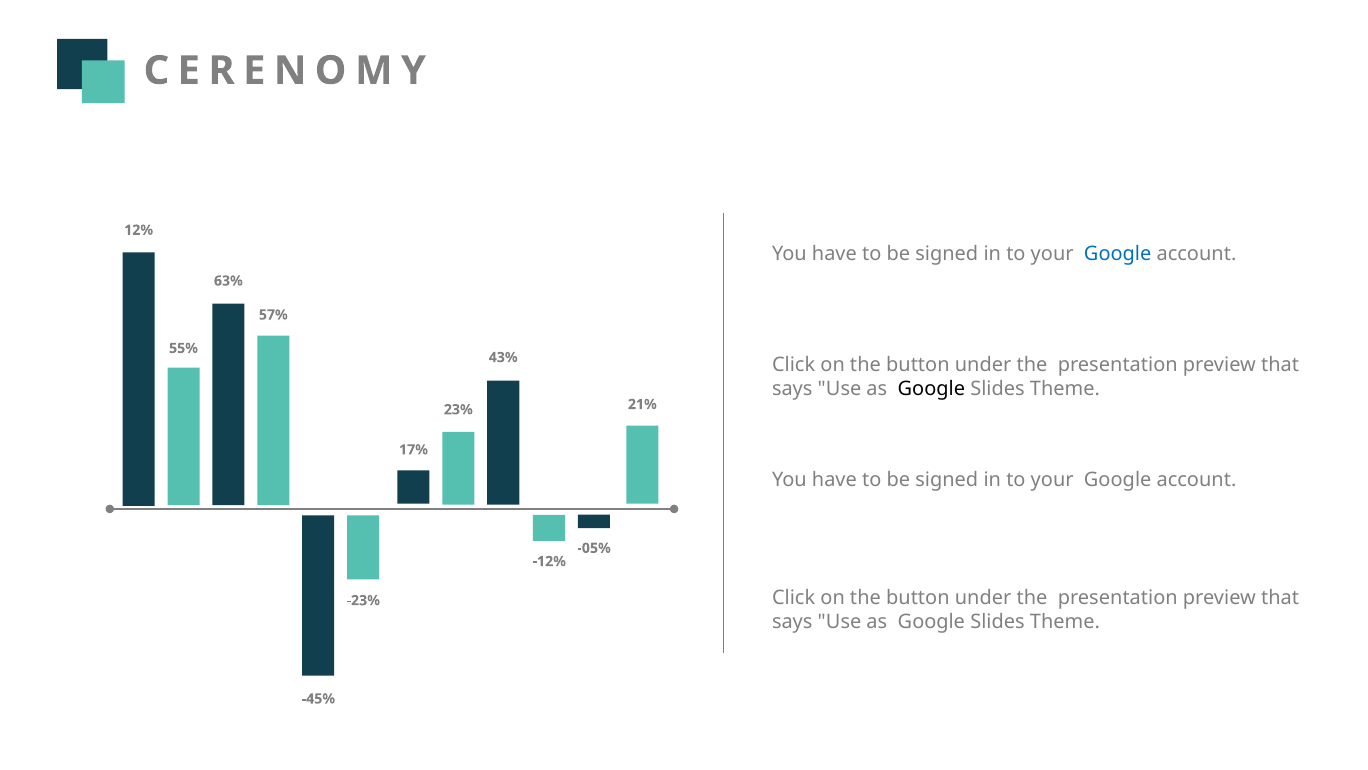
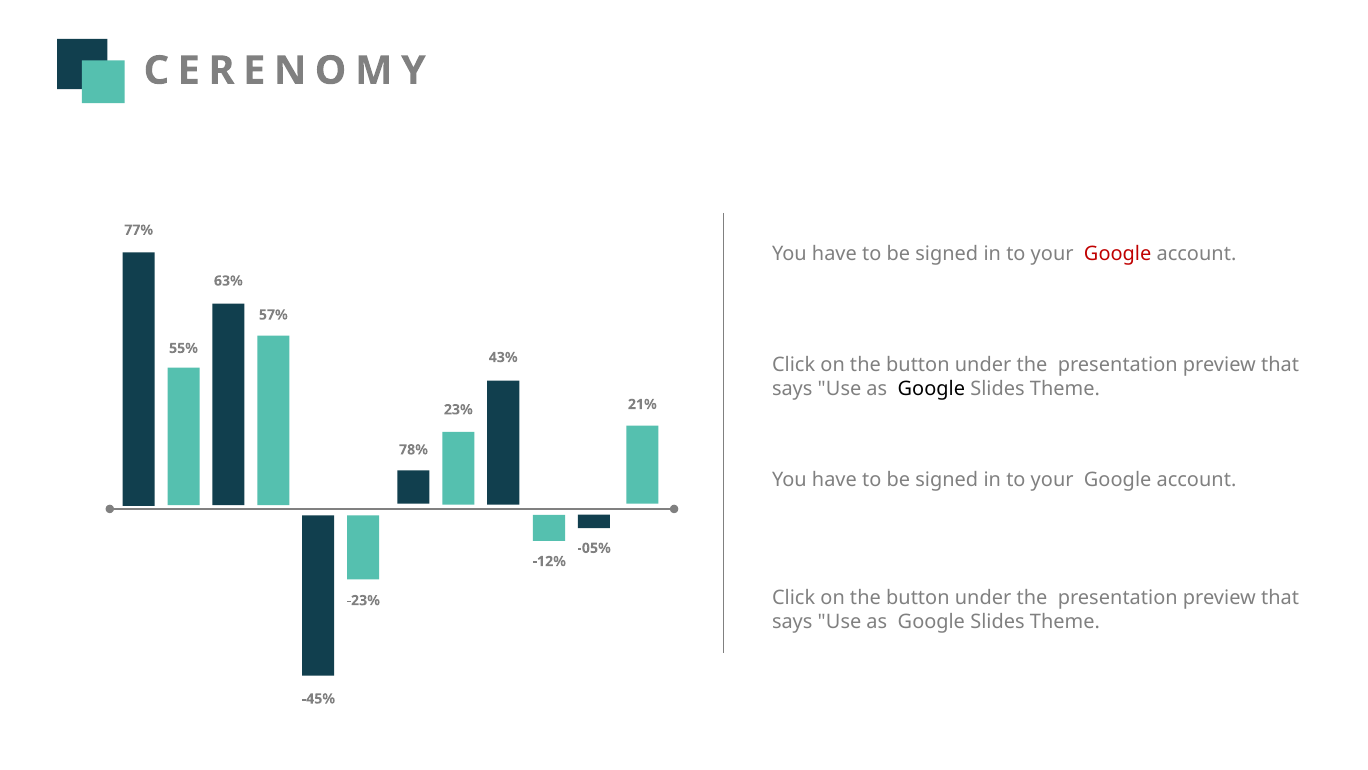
12%: 12% -> 77%
Google at (1118, 253) colour: blue -> red
17%: 17% -> 78%
